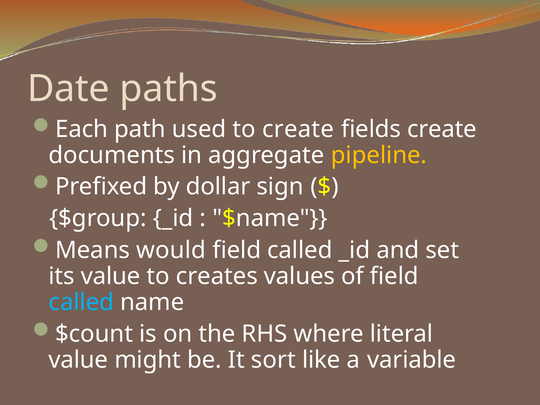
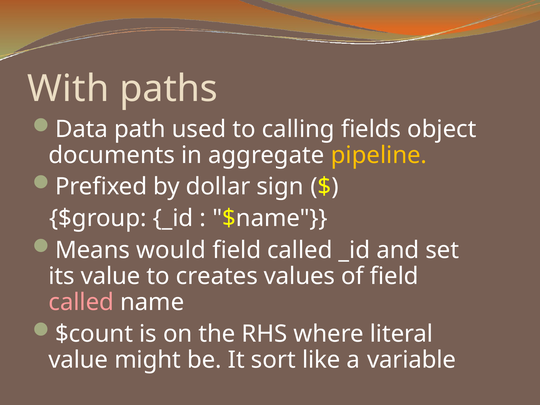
Date: Date -> With
Each: Each -> Data
to create: create -> calling
fields create: create -> object
called at (81, 302) colour: light blue -> pink
